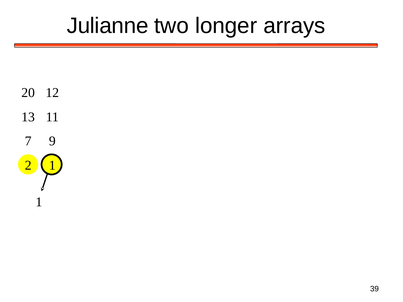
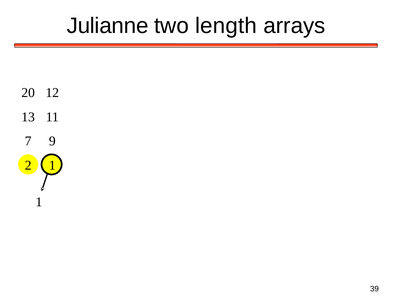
longer: longer -> length
